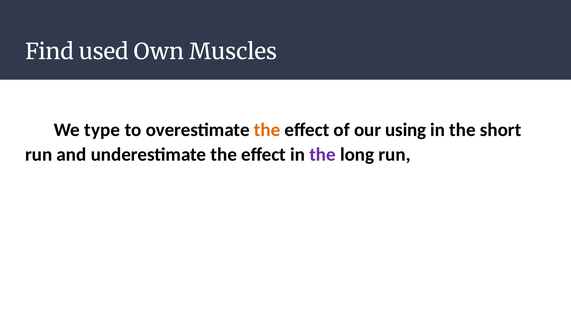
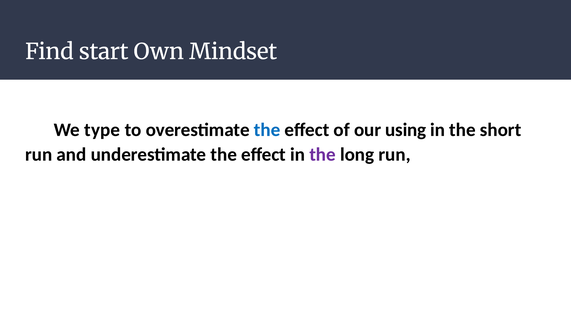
used: used -> start
Muscles: Muscles -> Mindset
the at (267, 130) colour: orange -> blue
